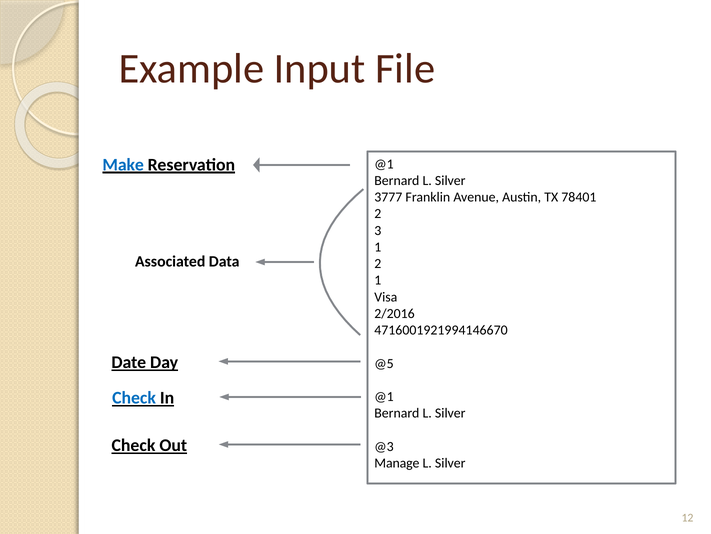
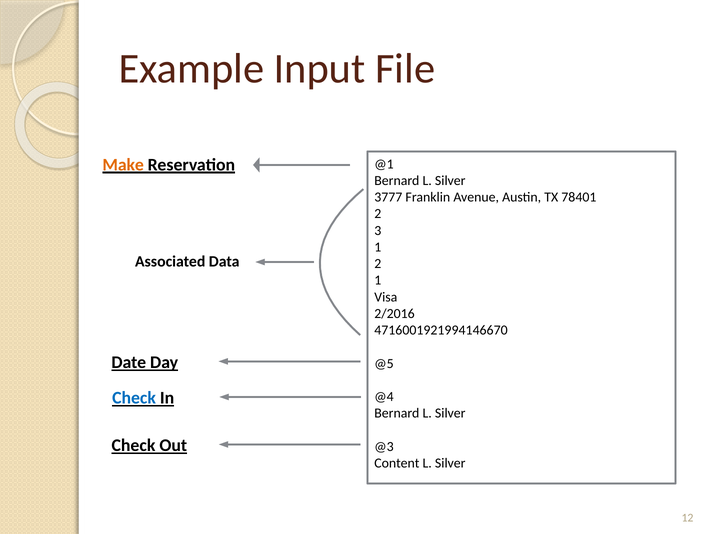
Make colour: blue -> orange
@1 at (384, 396): @1 -> @4
Manage: Manage -> Content
